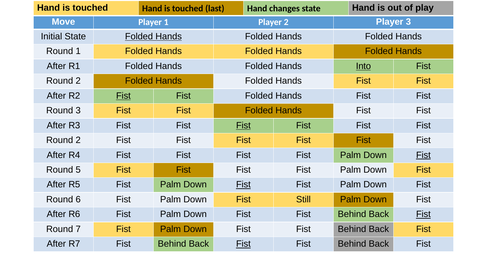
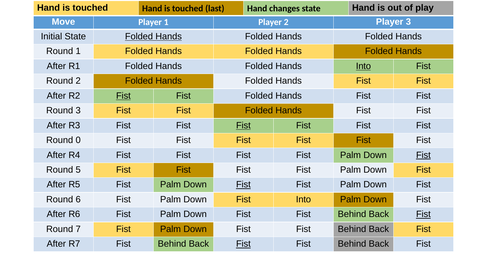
2 at (78, 140): 2 -> 0
Fist Still: Still -> Into
